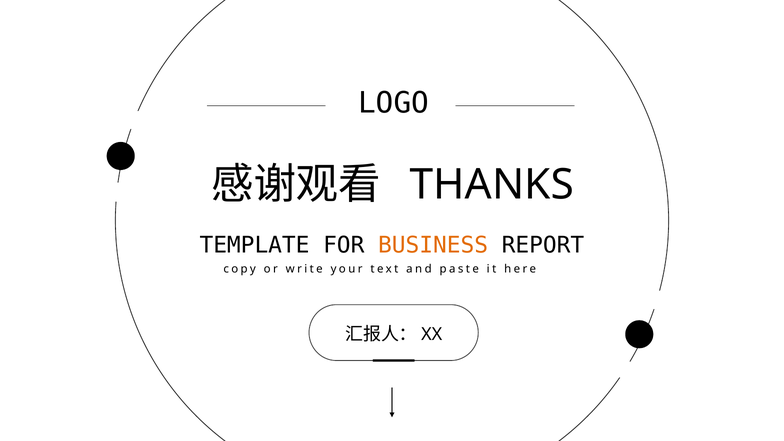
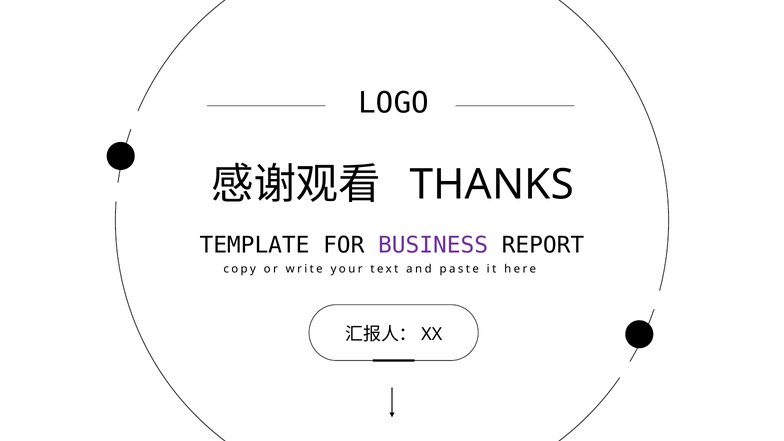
BUSINESS colour: orange -> purple
